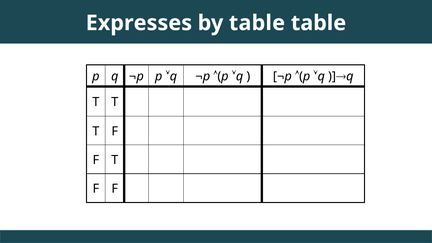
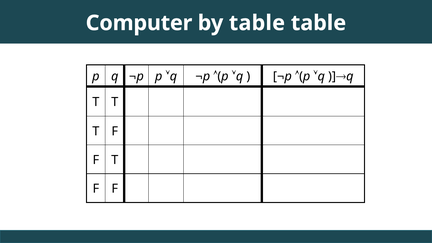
Expresses: Expresses -> Computer
